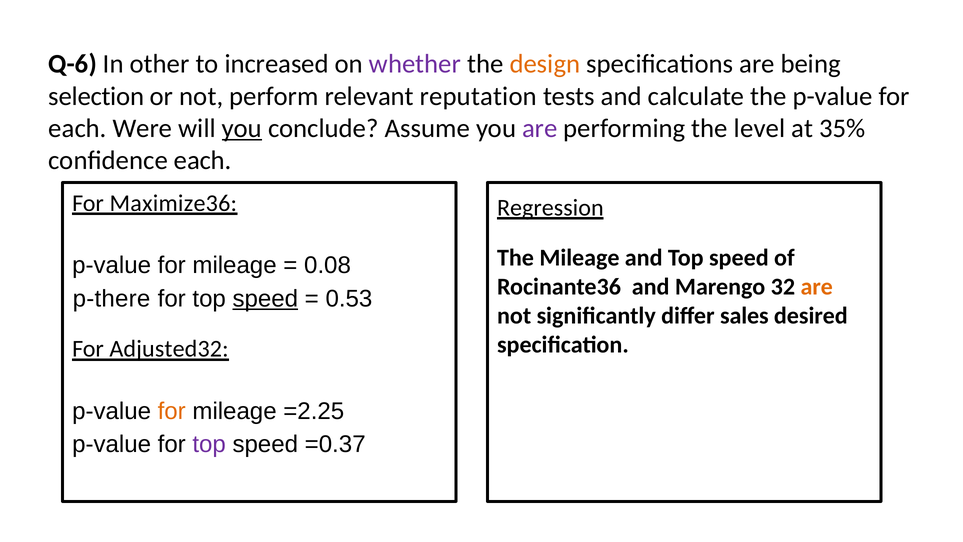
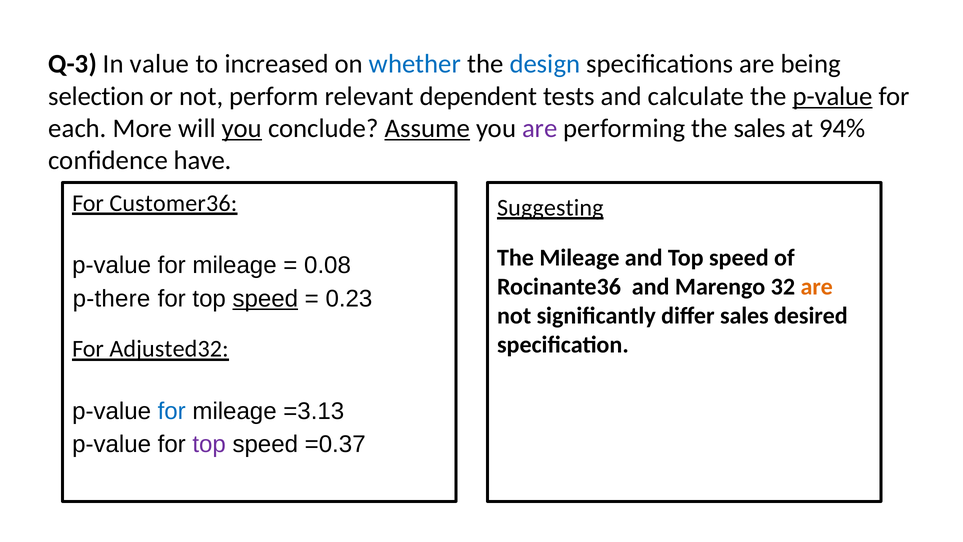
Q-6: Q-6 -> Q-3
other: other -> value
whether colour: purple -> blue
design colour: orange -> blue
reputation: reputation -> dependent
p-value at (833, 96) underline: none -> present
Were: Were -> More
Assume underline: none -> present
the level: level -> sales
35%: 35% -> 94%
confidence each: each -> have
Maximize36: Maximize36 -> Customer36
Regression: Regression -> Suggesting
0.53: 0.53 -> 0.23
for at (172, 411) colour: orange -> blue
=2.25: =2.25 -> =3.13
